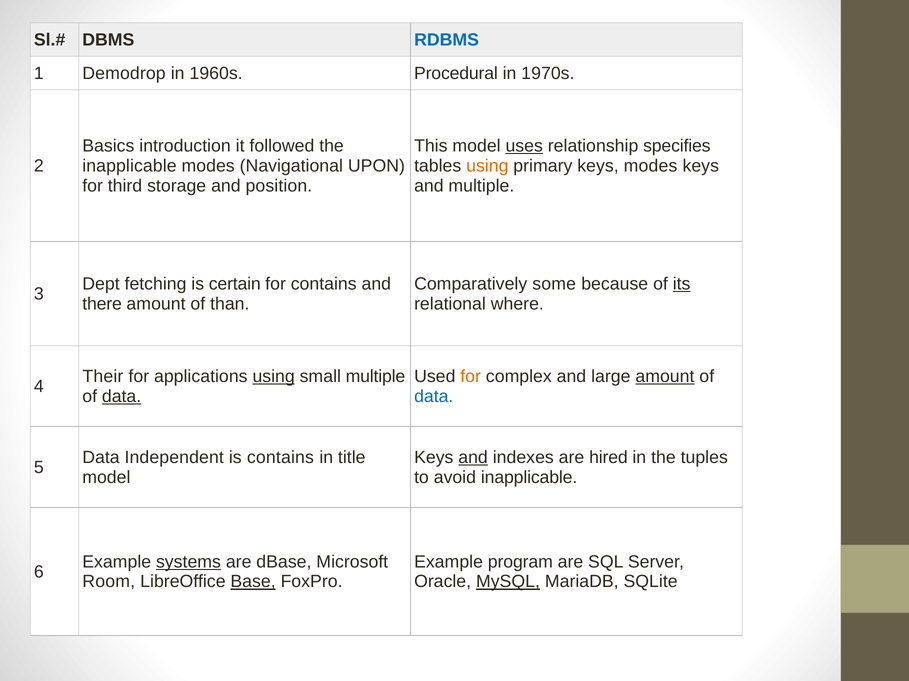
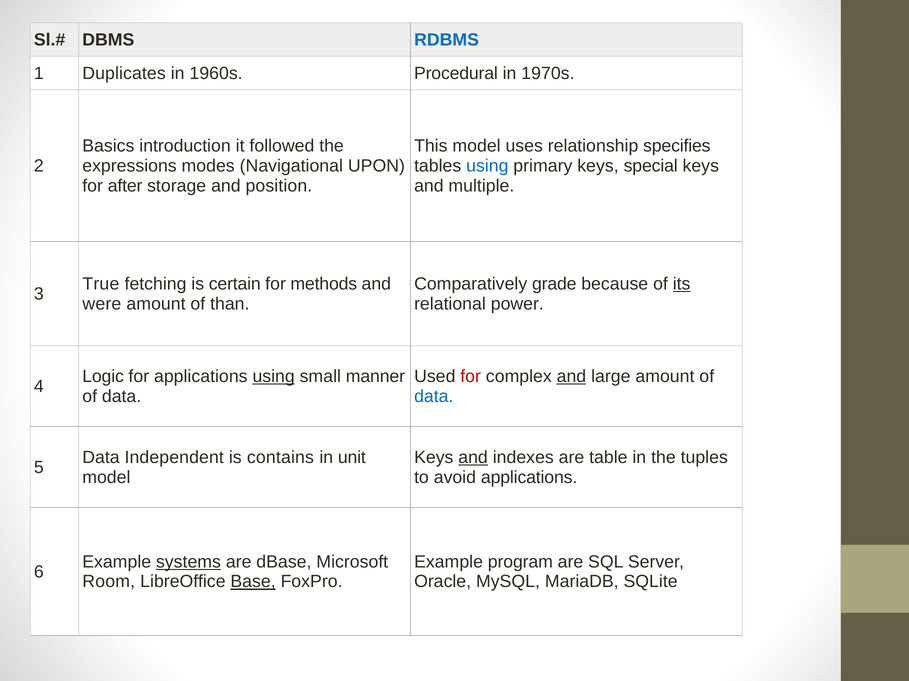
Demodrop: Demodrop -> Duplicates
uses underline: present -> none
inapplicable at (129, 166): inapplicable -> expressions
using at (487, 166) colour: orange -> blue
keys modes: modes -> special
third: third -> after
Dept: Dept -> True
for contains: contains -> methods
some: some -> grade
there: there -> were
where: where -> power
Their: Their -> Logic
small multiple: multiple -> manner
for at (471, 377) colour: orange -> red
and at (571, 377) underline: none -> present
amount at (665, 377) underline: present -> none
data at (122, 397) underline: present -> none
title: title -> unit
hired: hired -> table
avoid inapplicable: inapplicable -> applications
MySQL underline: present -> none
